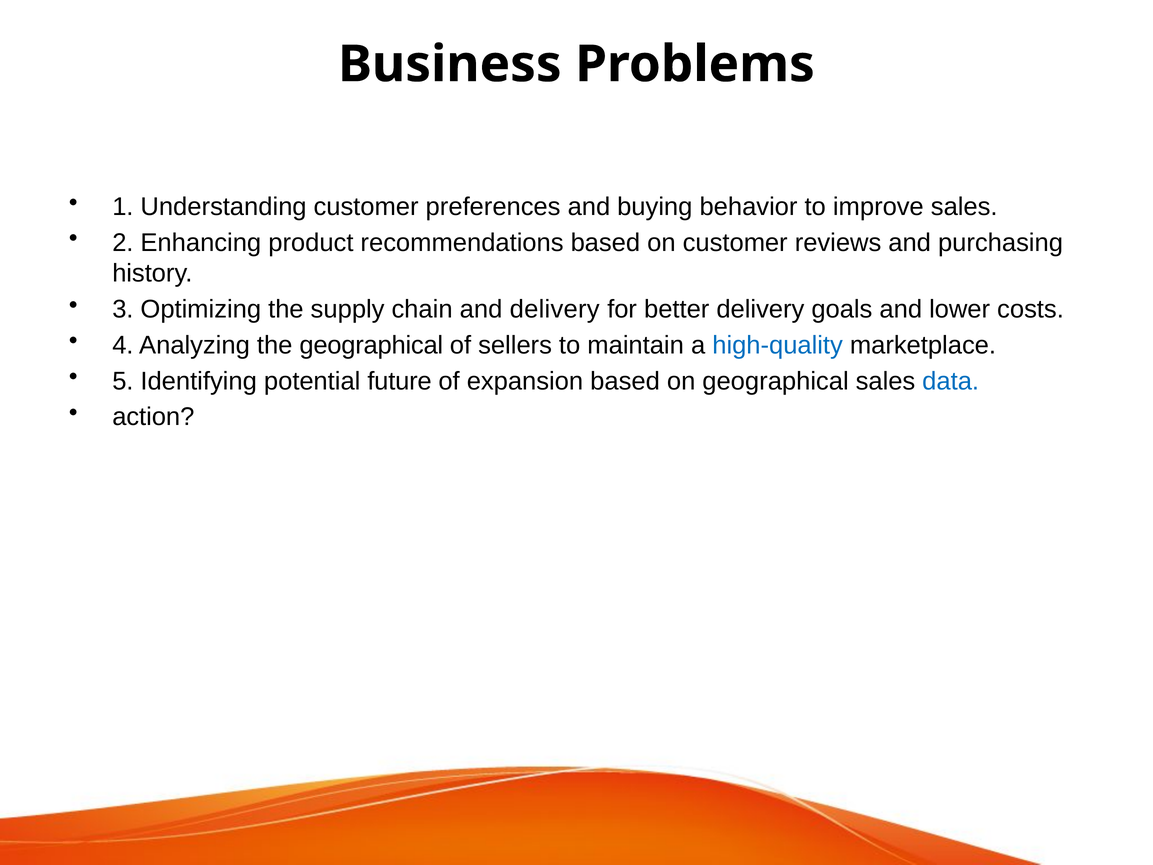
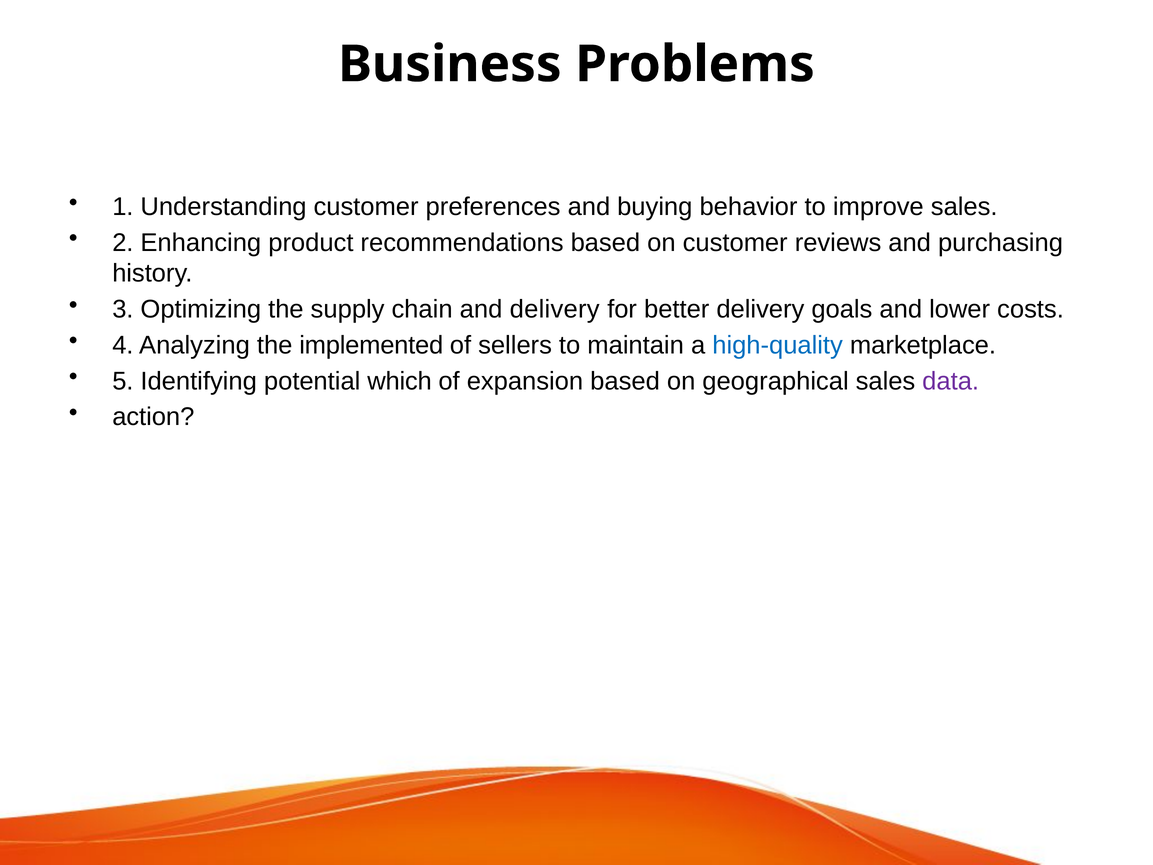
the geographical: geographical -> implemented
future: future -> which
data colour: blue -> purple
